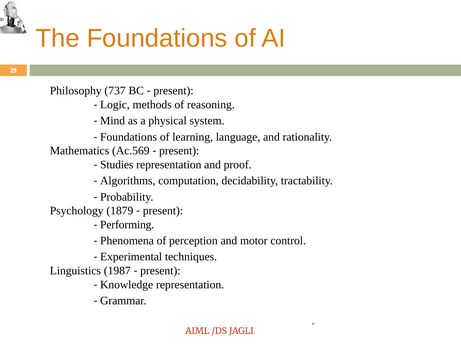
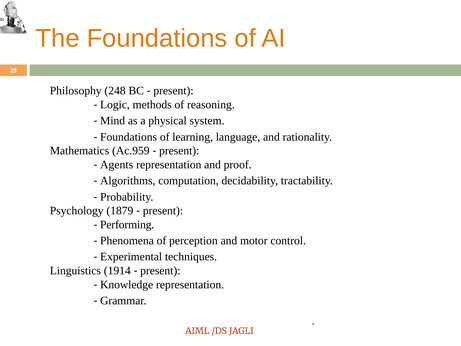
737: 737 -> 248
Ac.569: Ac.569 -> Ac.959
Studies: Studies -> Agents
1987: 1987 -> 1914
